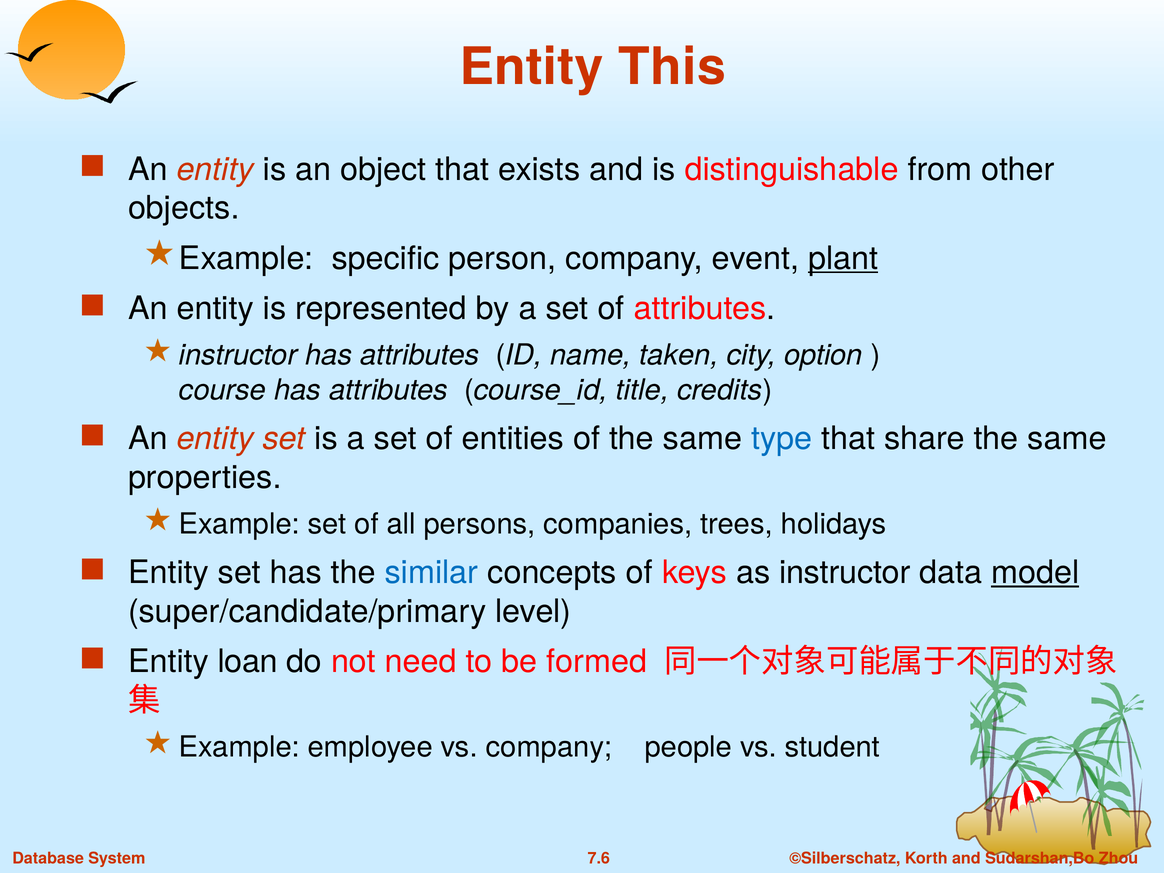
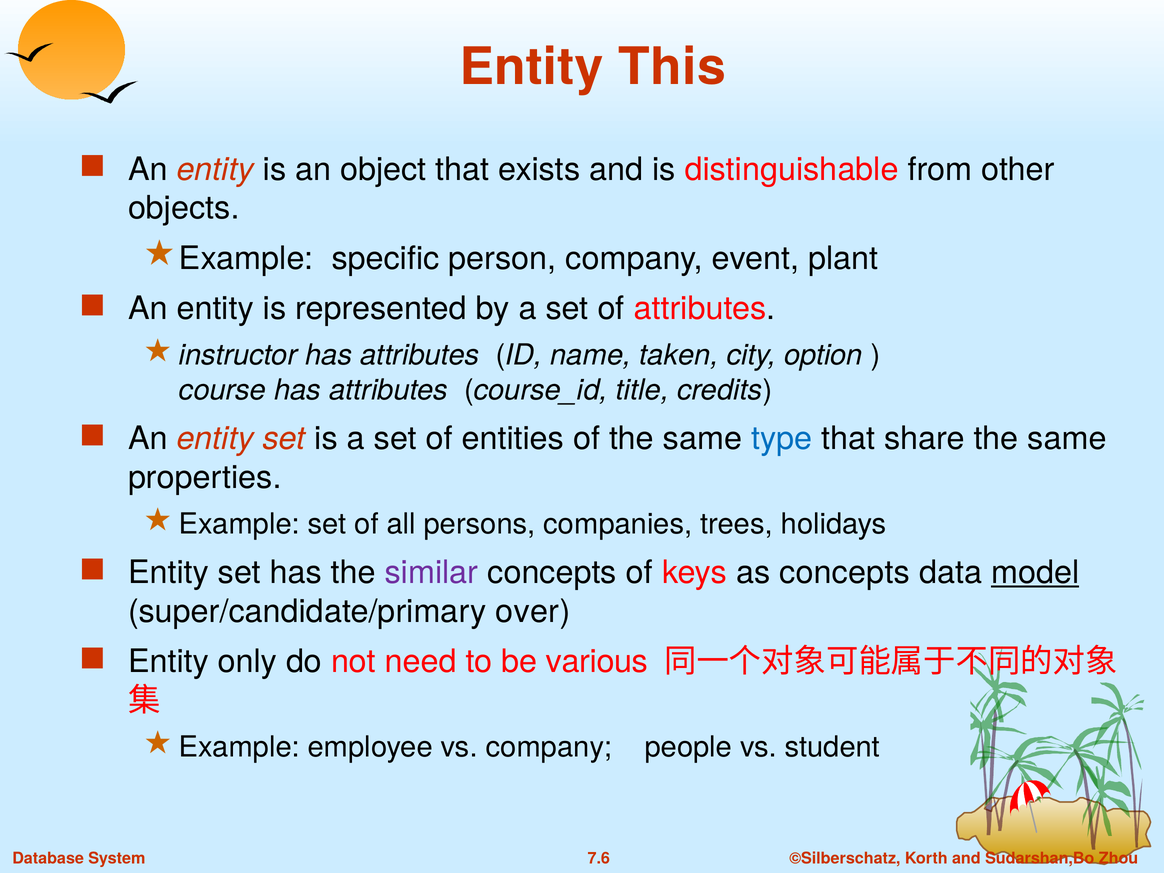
plant underline: present -> none
similar colour: blue -> purple
as instructor: instructor -> concepts
level: level -> over
loan: loan -> only
formed: formed -> various
